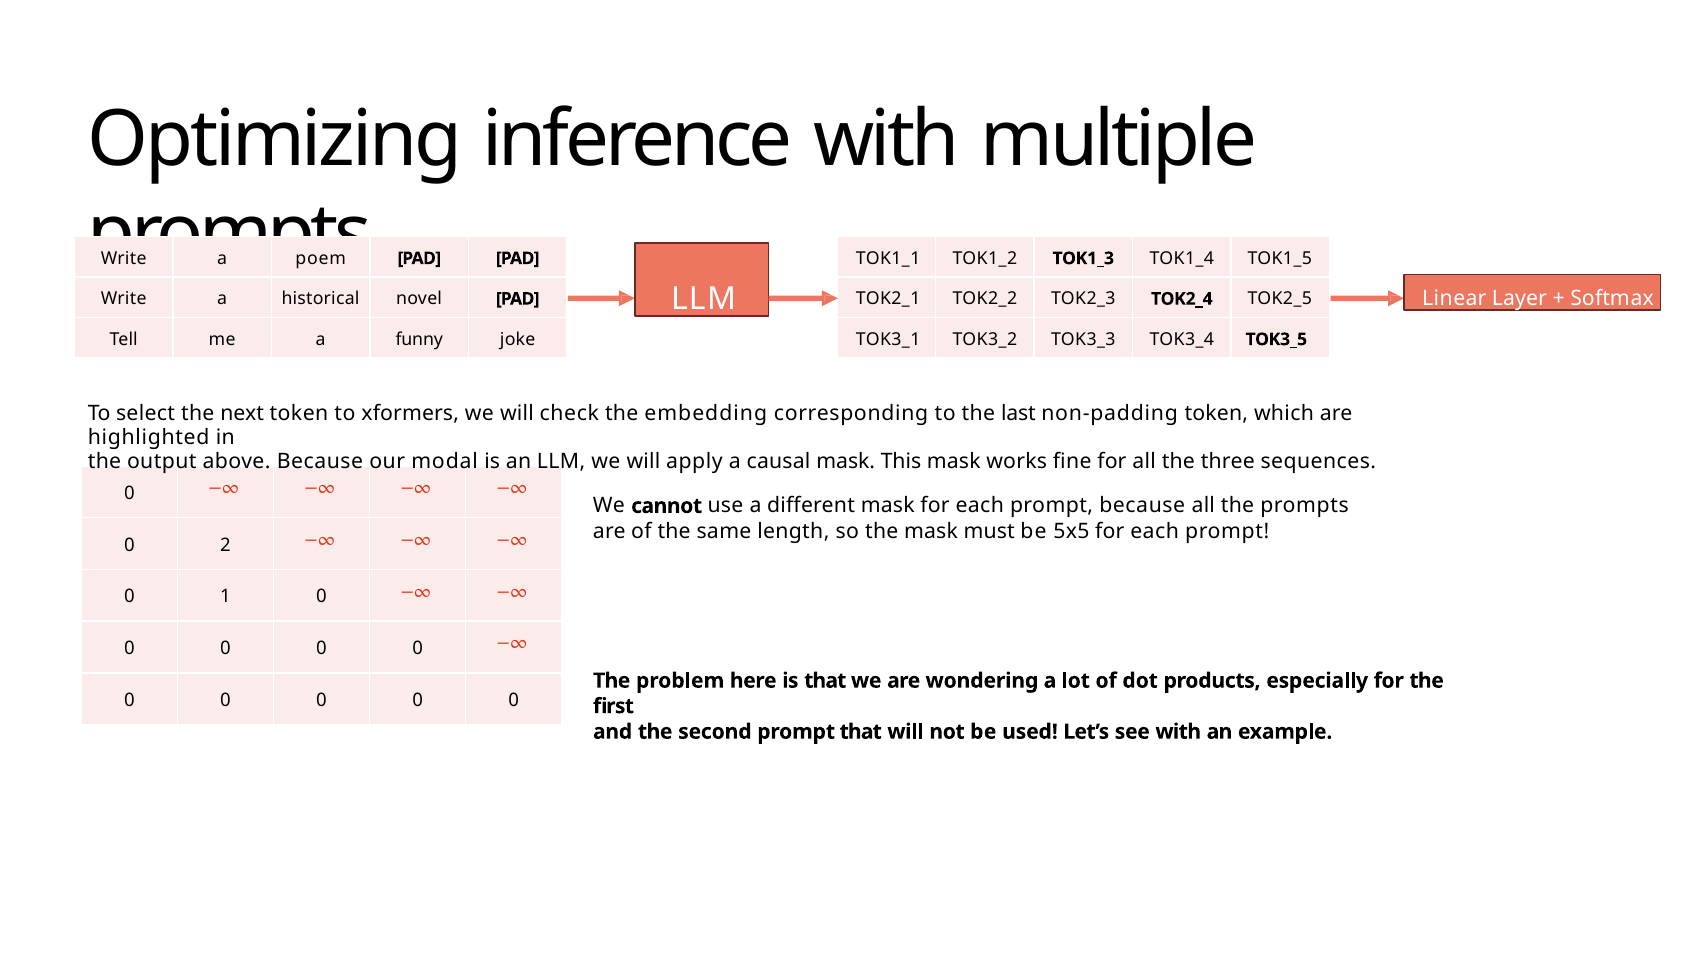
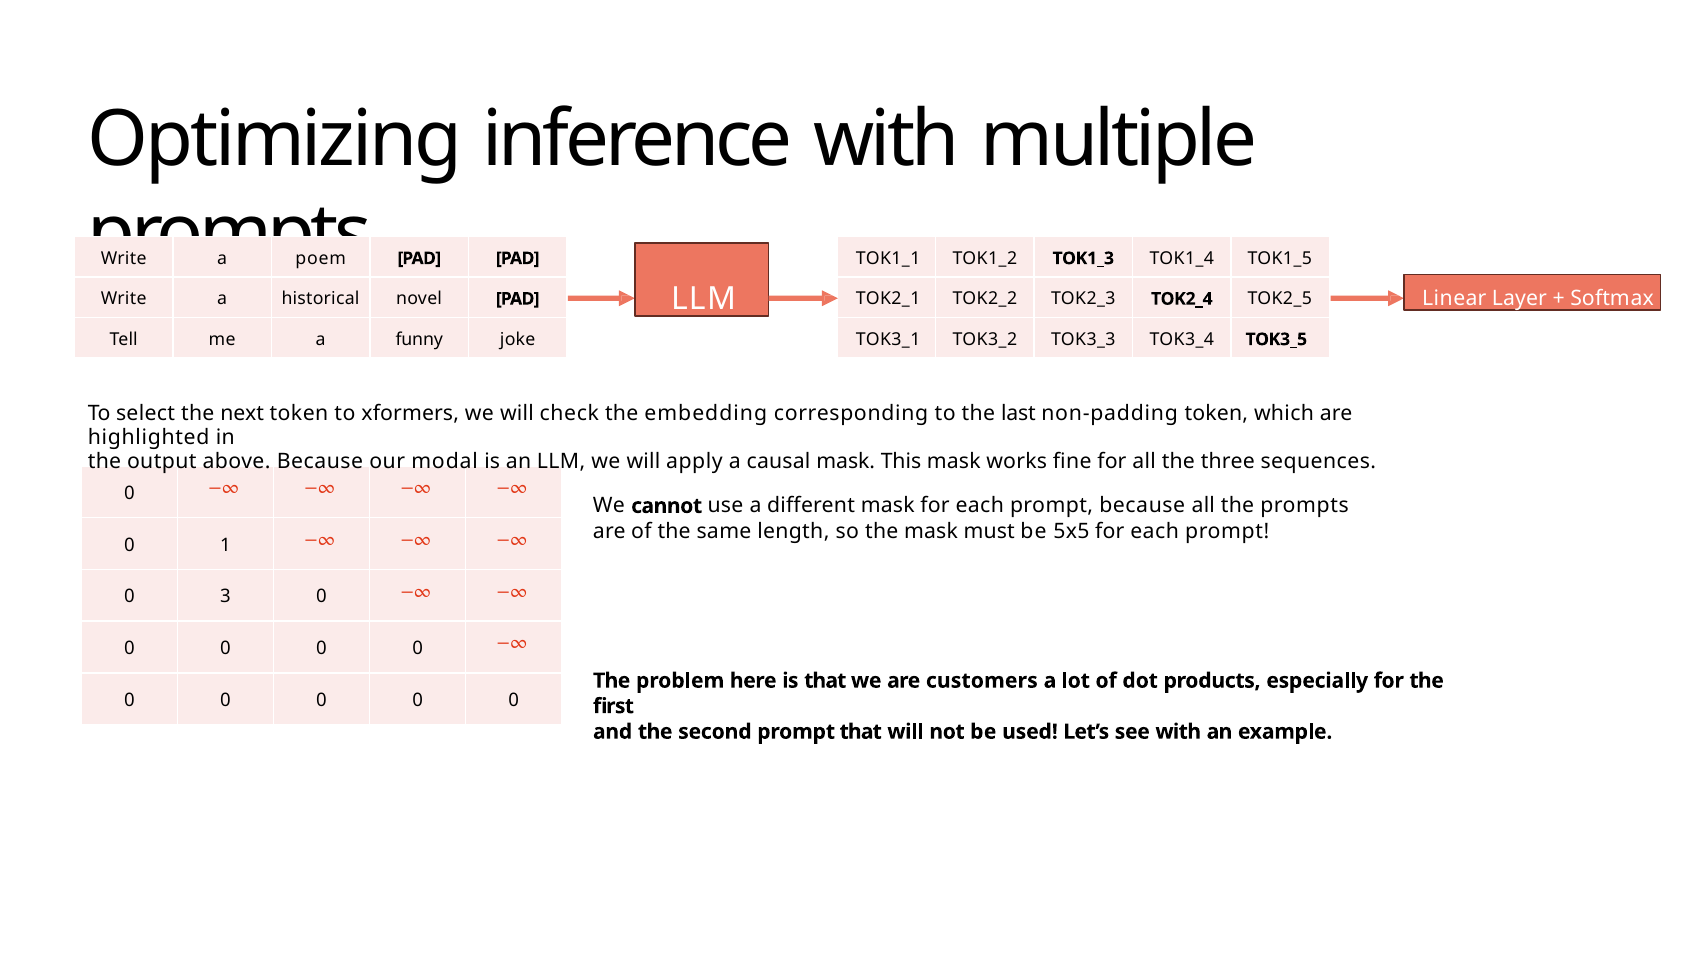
2: 2 -> 1
1: 1 -> 3
wondering: wondering -> customers
